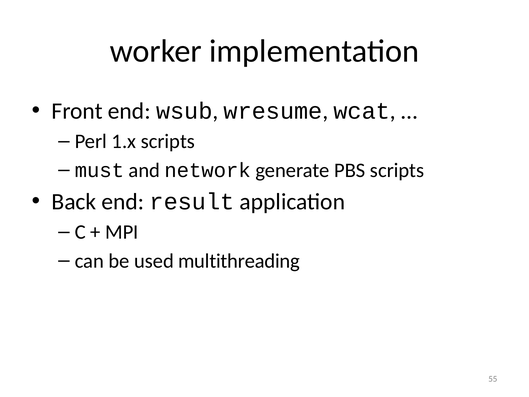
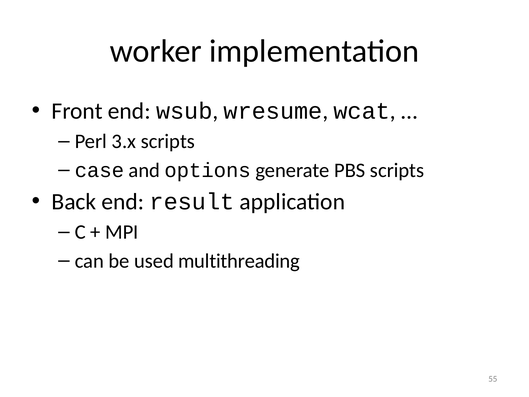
1.x: 1.x -> 3.x
must: must -> case
network: network -> options
